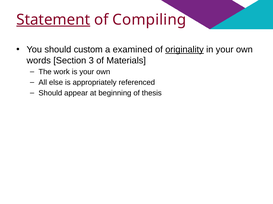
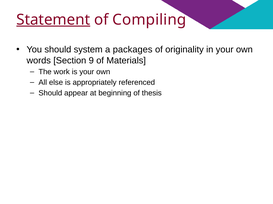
custom: custom -> system
examined: examined -> packages
originality underline: present -> none
3: 3 -> 9
